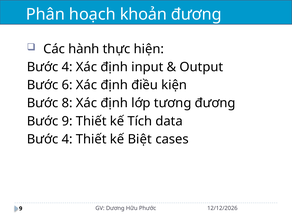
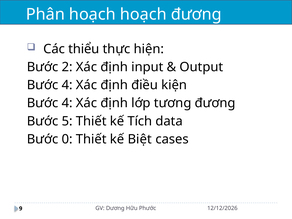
hoạch khoản: khoản -> hoạch
hành: hành -> thiểu
4 at (67, 67): 4 -> 2
6 at (67, 85): 6 -> 4
8 at (67, 103): 8 -> 4
Bước 9: 9 -> 5
4 at (67, 139): 4 -> 0
